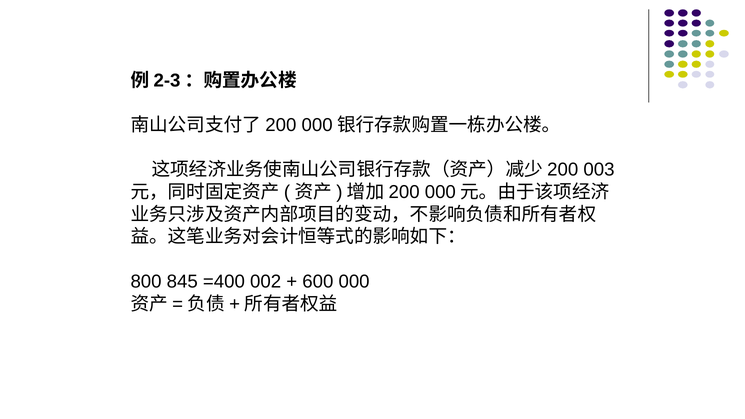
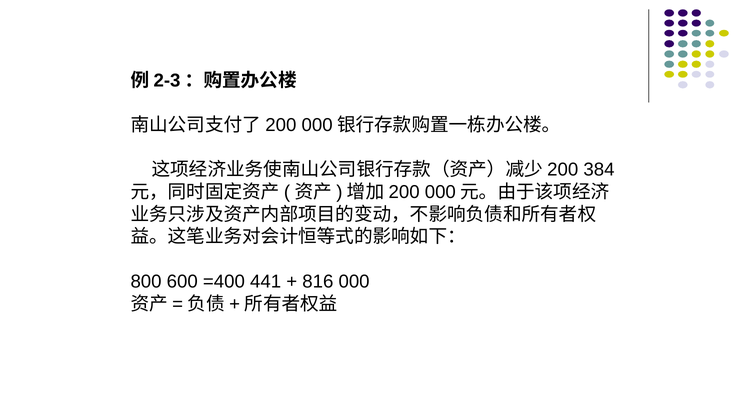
003: 003 -> 384
845: 845 -> 600
002: 002 -> 441
600: 600 -> 816
